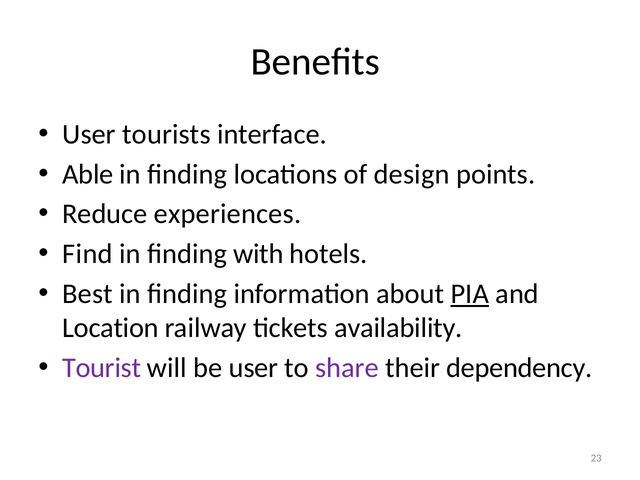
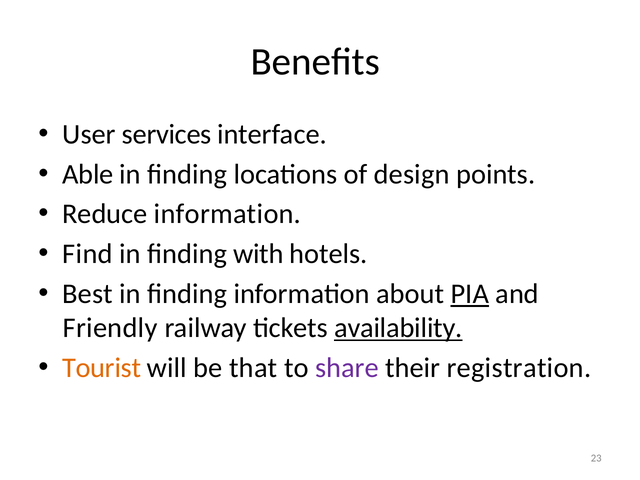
tourists: tourists -> services
Reduce experiences: experiences -> information
Location: Location -> Friendly
availability underline: none -> present
Tourist colour: purple -> orange
be user: user -> that
dependency: dependency -> registration
